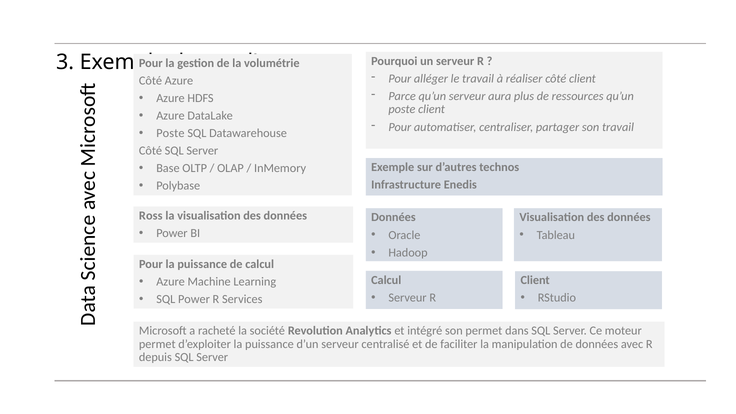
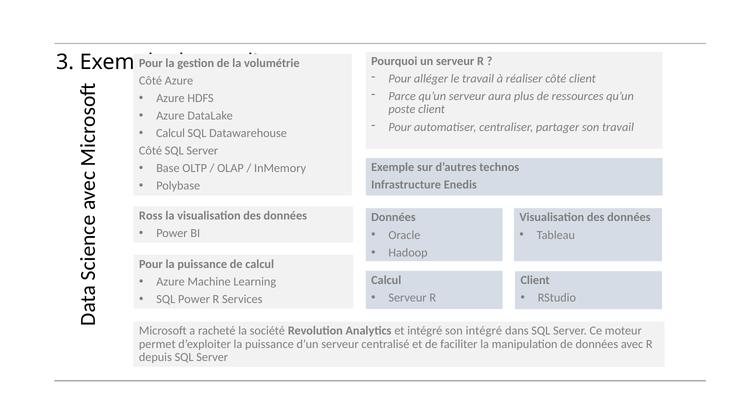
Poste at (170, 133): Poste -> Calcul
son permet: permet -> intégré
